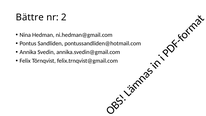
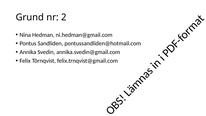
Bättre: Bättre -> Grund
